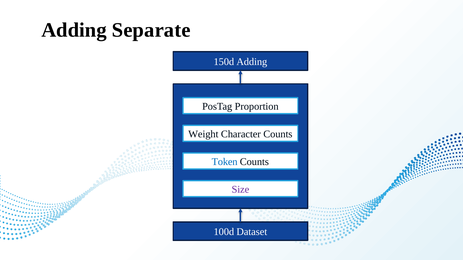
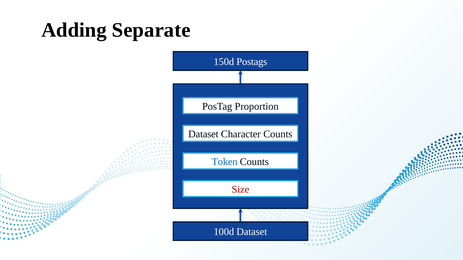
150d Adding: Adding -> Postags
Weight at (203, 134): Weight -> Dataset
Size colour: purple -> red
